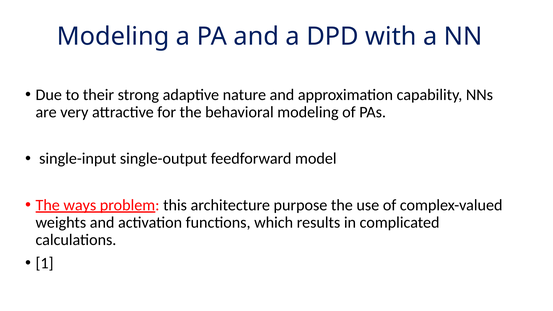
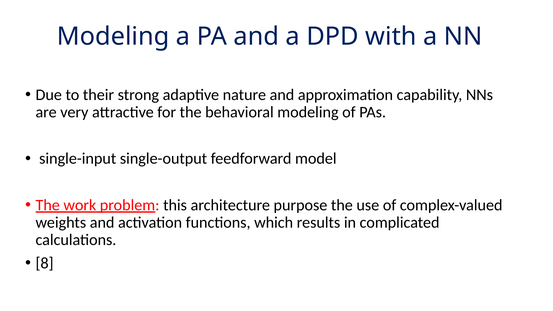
ways: ways -> work
1: 1 -> 8
